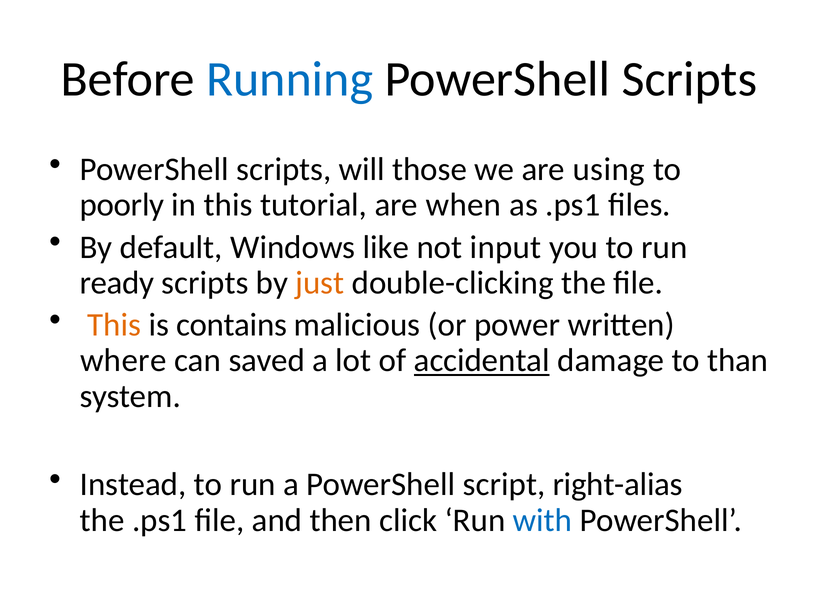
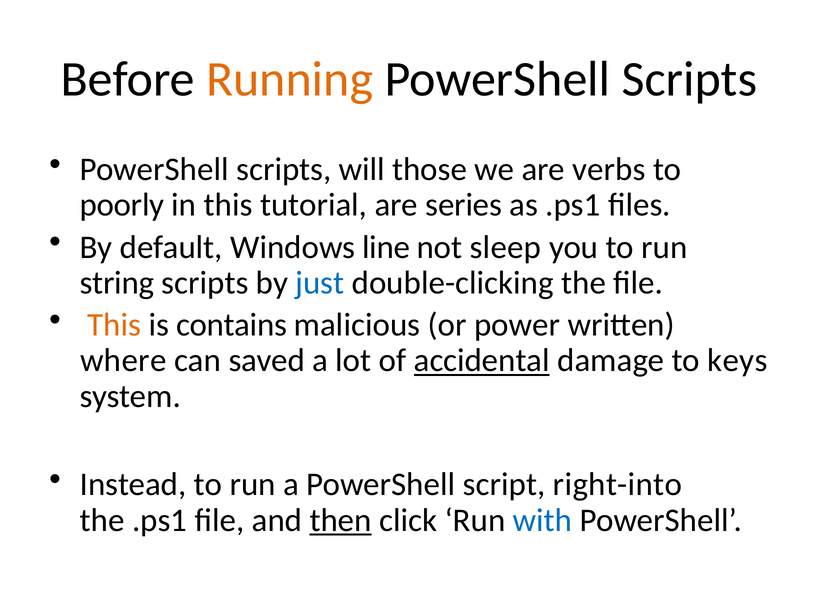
Running colour: blue -> orange
using: using -> verbs
when: when -> series
like: like -> line
input: input -> sleep
ready: ready -> string
just colour: orange -> blue
than: than -> keys
right-alias: right-alias -> right-into
then underline: none -> present
